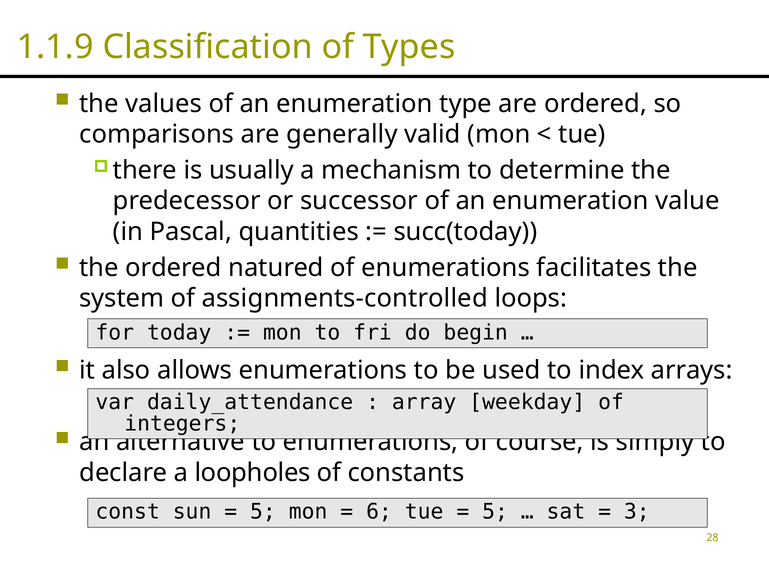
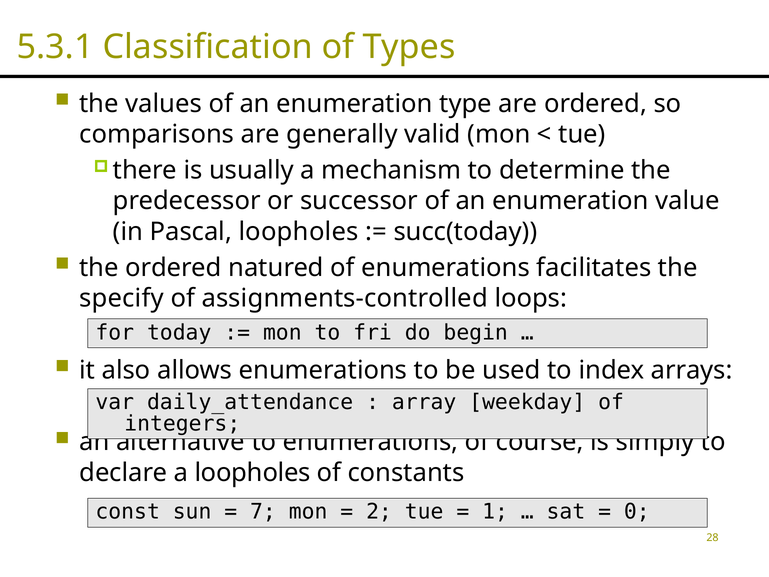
1.1.9: 1.1.9 -> 5.3.1
Pascal quantities: quantities -> loopholes
system: system -> specify
5 at (263, 512): 5 -> 7
6: 6 -> 2
5 at (495, 512): 5 -> 1
3: 3 -> 0
